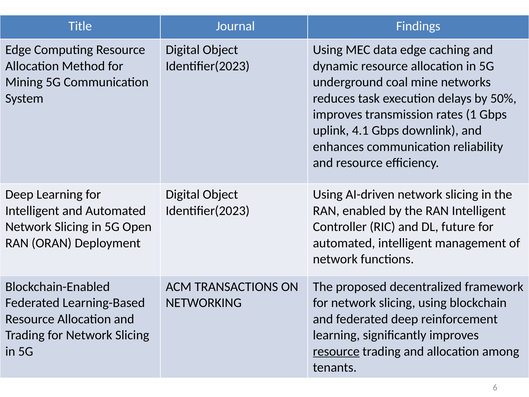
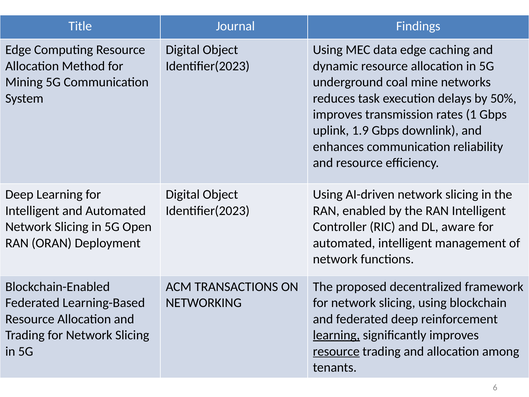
4.1: 4.1 -> 1.9
future: future -> aware
learning at (336, 335) underline: none -> present
